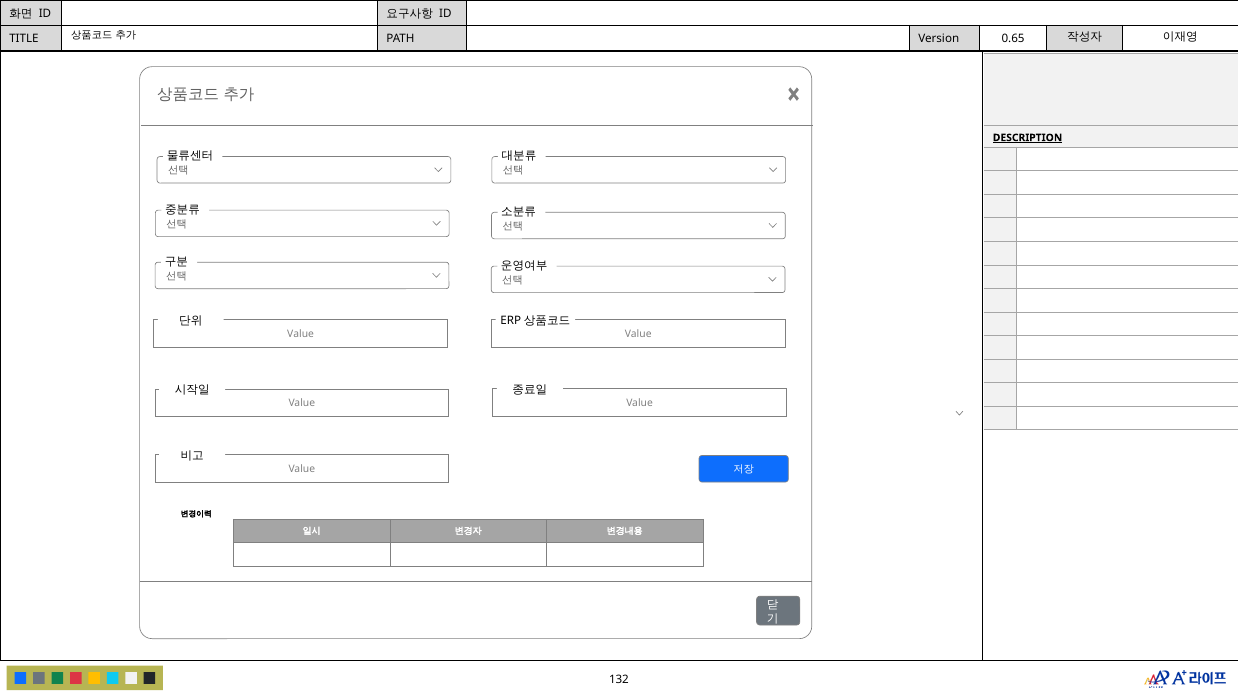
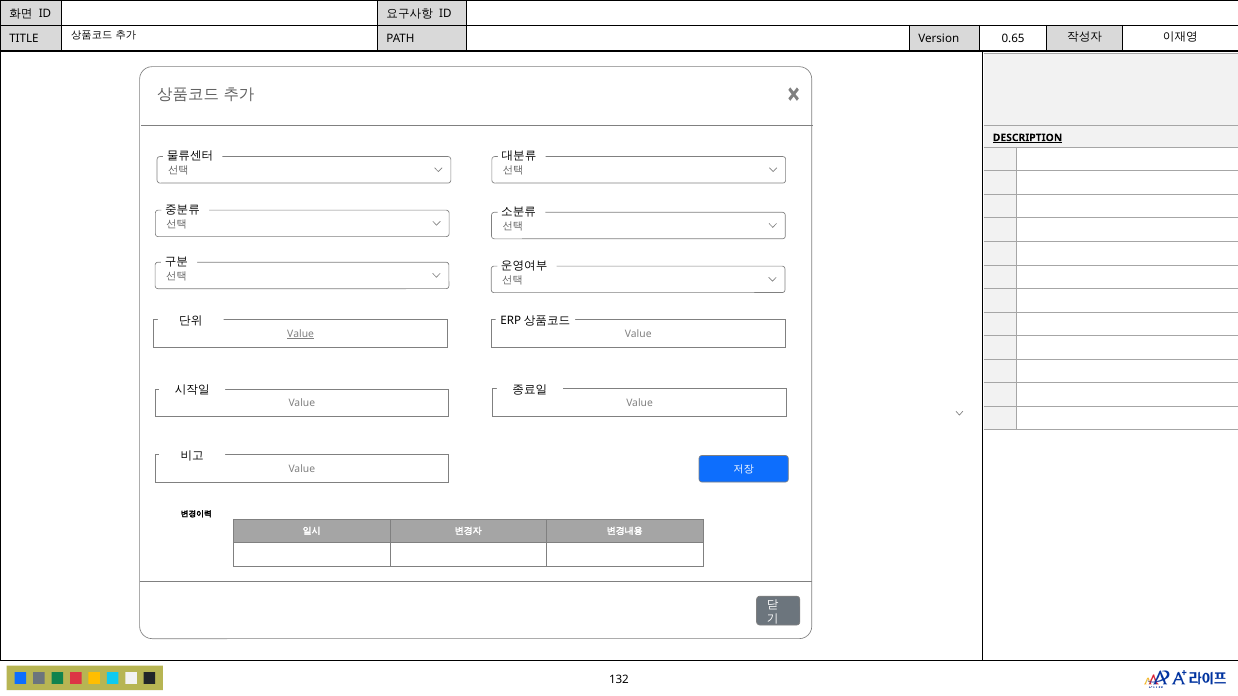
Value at (301, 334) underline: none -> present
